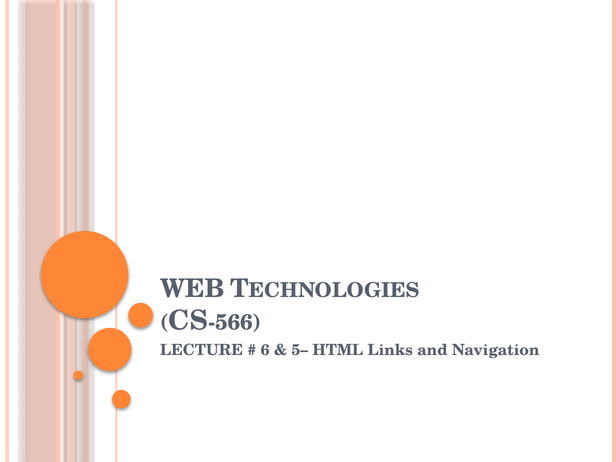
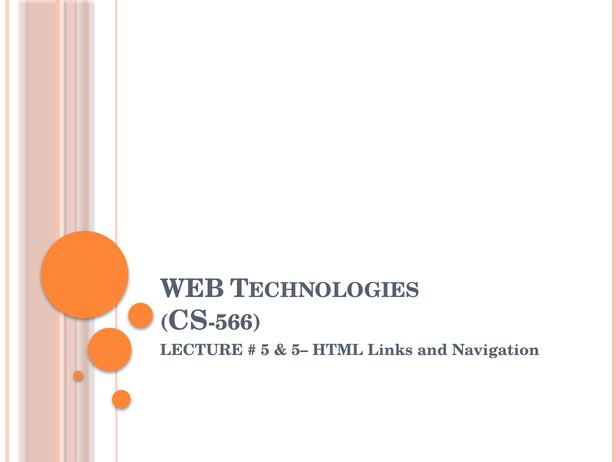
6: 6 -> 5
